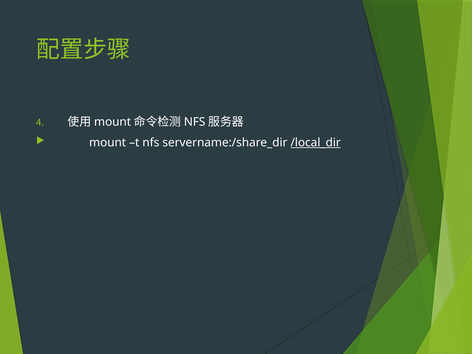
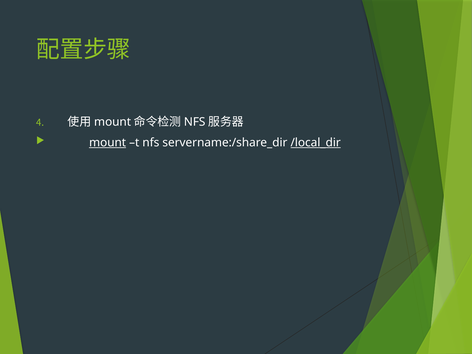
mount underline: none -> present
